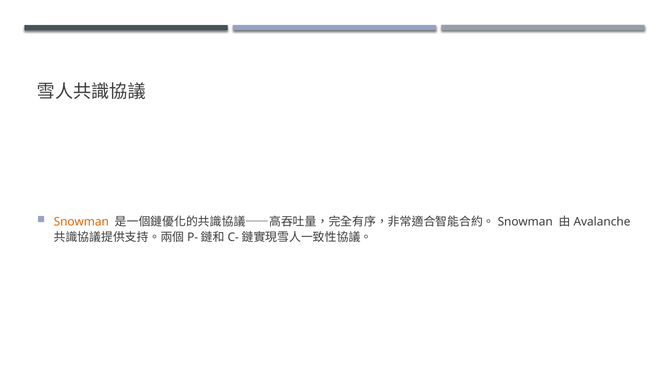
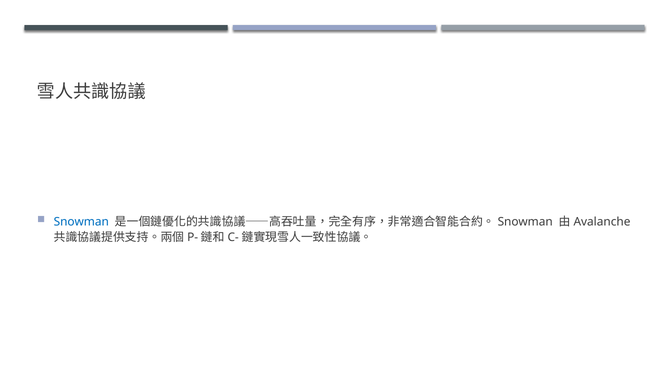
Snowman colour: orange -> blue
